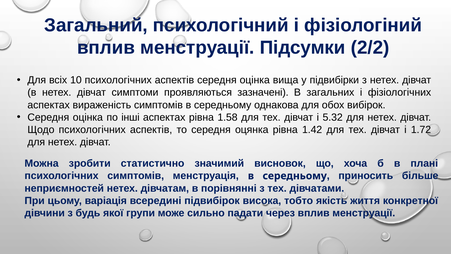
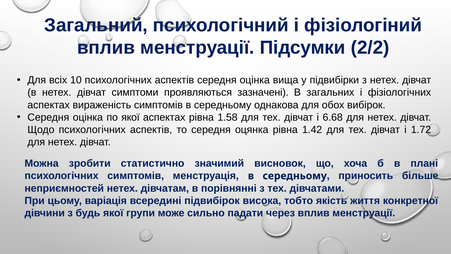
по інші: інші -> якої
5.32: 5.32 -> 6.68
